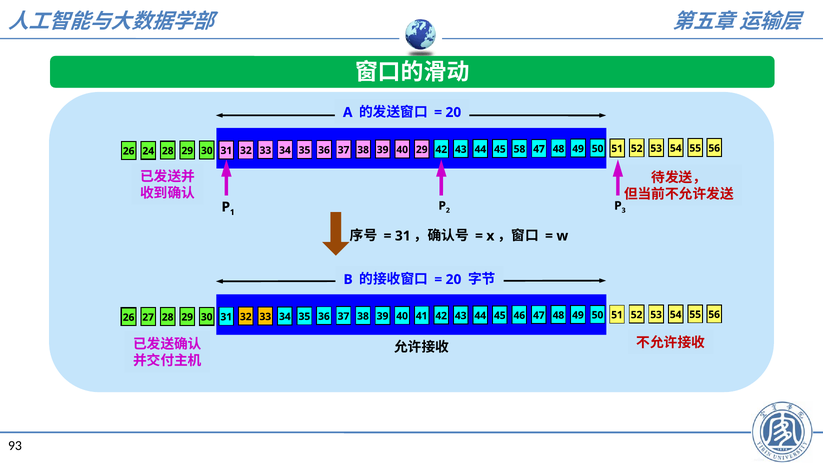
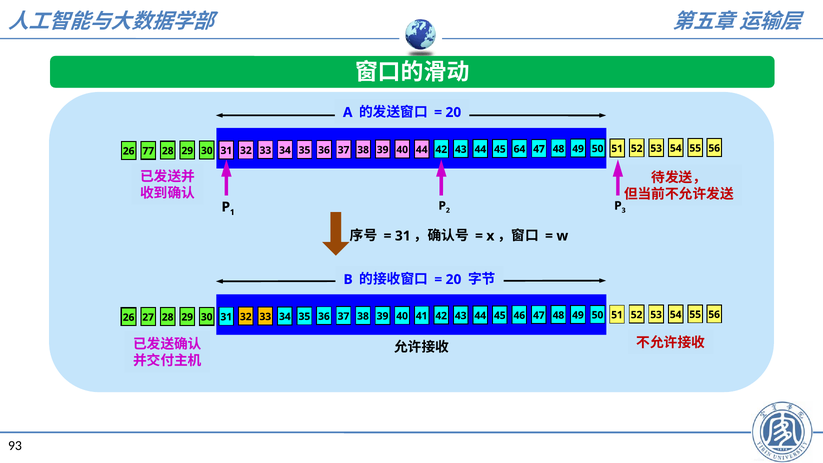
24: 24 -> 77
40 29: 29 -> 44
58: 58 -> 64
